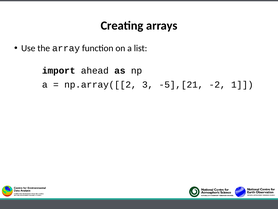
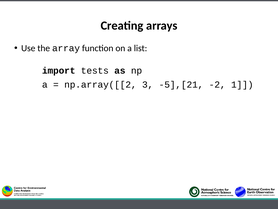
ahead: ahead -> tests
